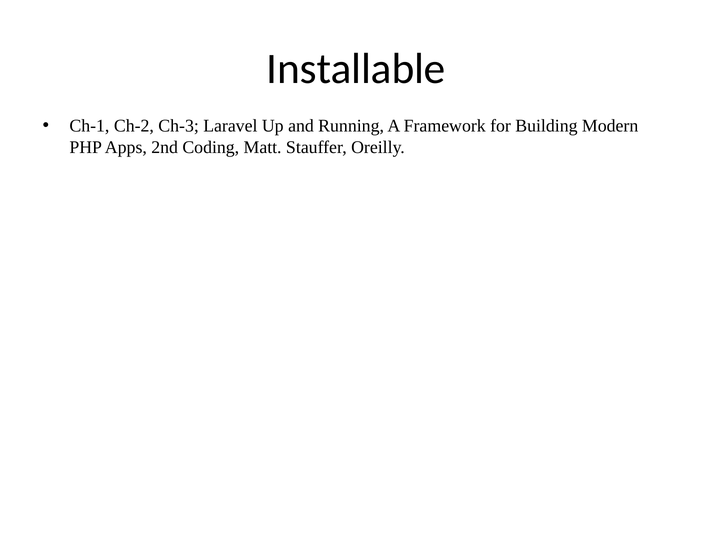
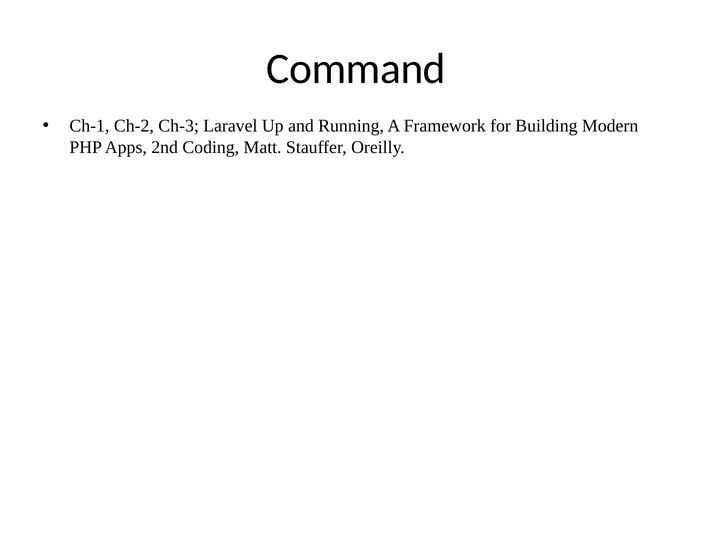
Installable: Installable -> Command
